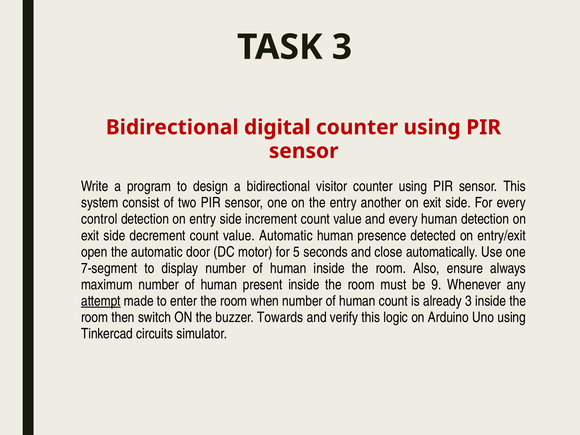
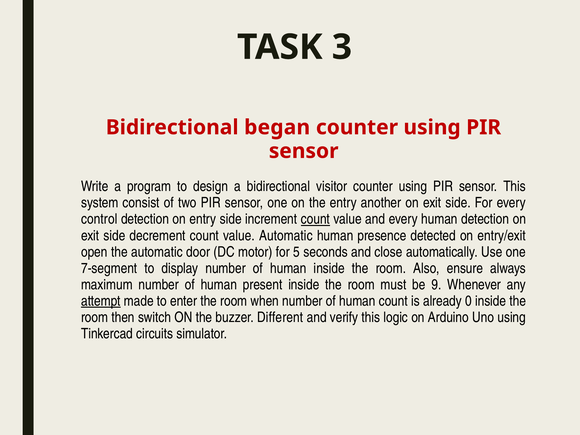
digital: digital -> began
count at (315, 219) underline: none -> present
already 3: 3 -> 0
Towards: Towards -> Different
